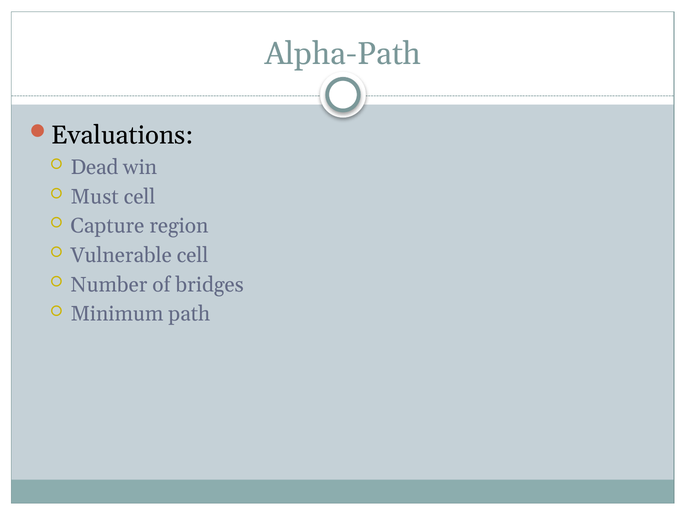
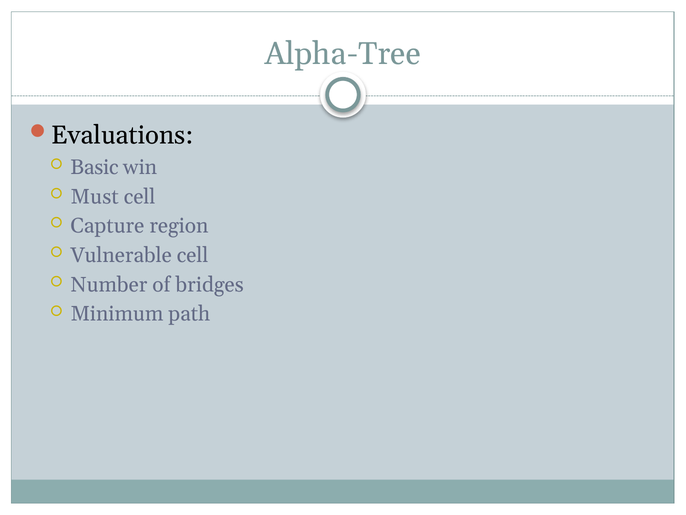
Alpha-Path: Alpha-Path -> Alpha-Tree
Dead: Dead -> Basic
